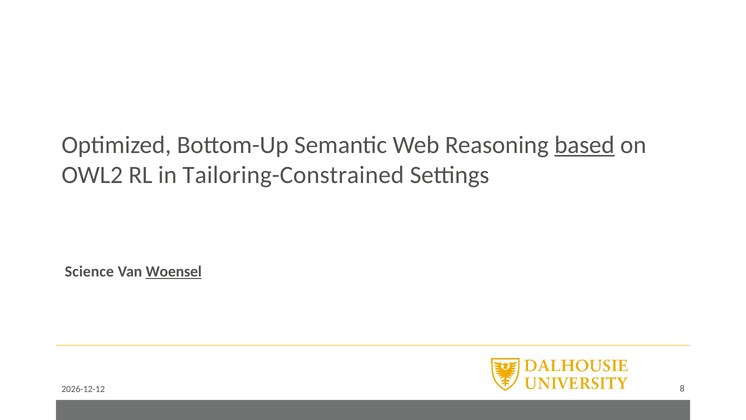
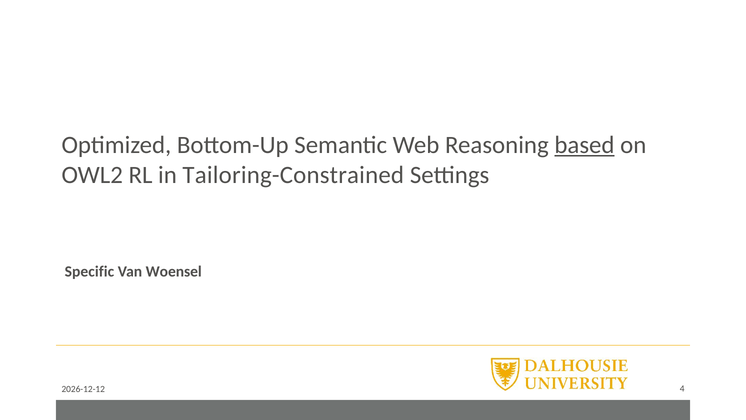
Science: Science -> Specific
Woensel underline: present -> none
8: 8 -> 4
